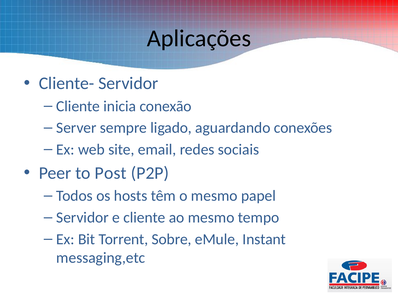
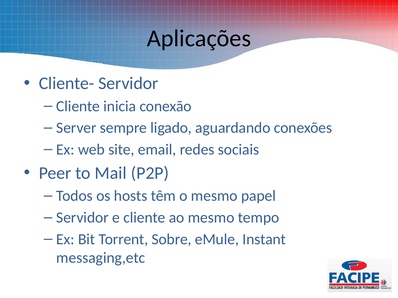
Post: Post -> Mail
